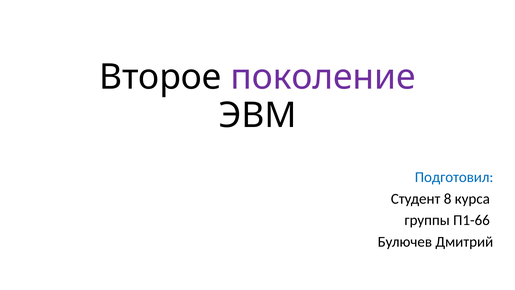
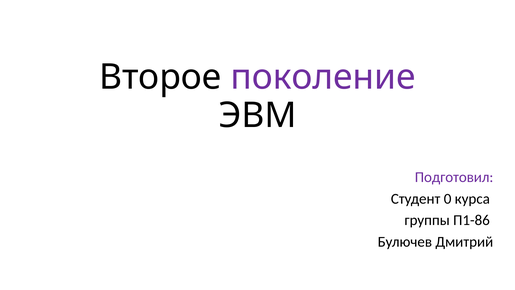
Подготовил colour: blue -> purple
8: 8 -> 0
П1-66: П1-66 -> П1-86
